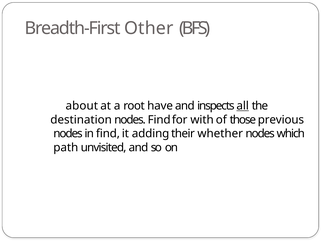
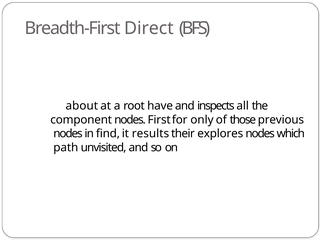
Other: Other -> Direct
all underline: present -> none
destination: destination -> component
nodes Find: Find -> First
with: with -> only
adding: adding -> results
whether: whether -> explores
